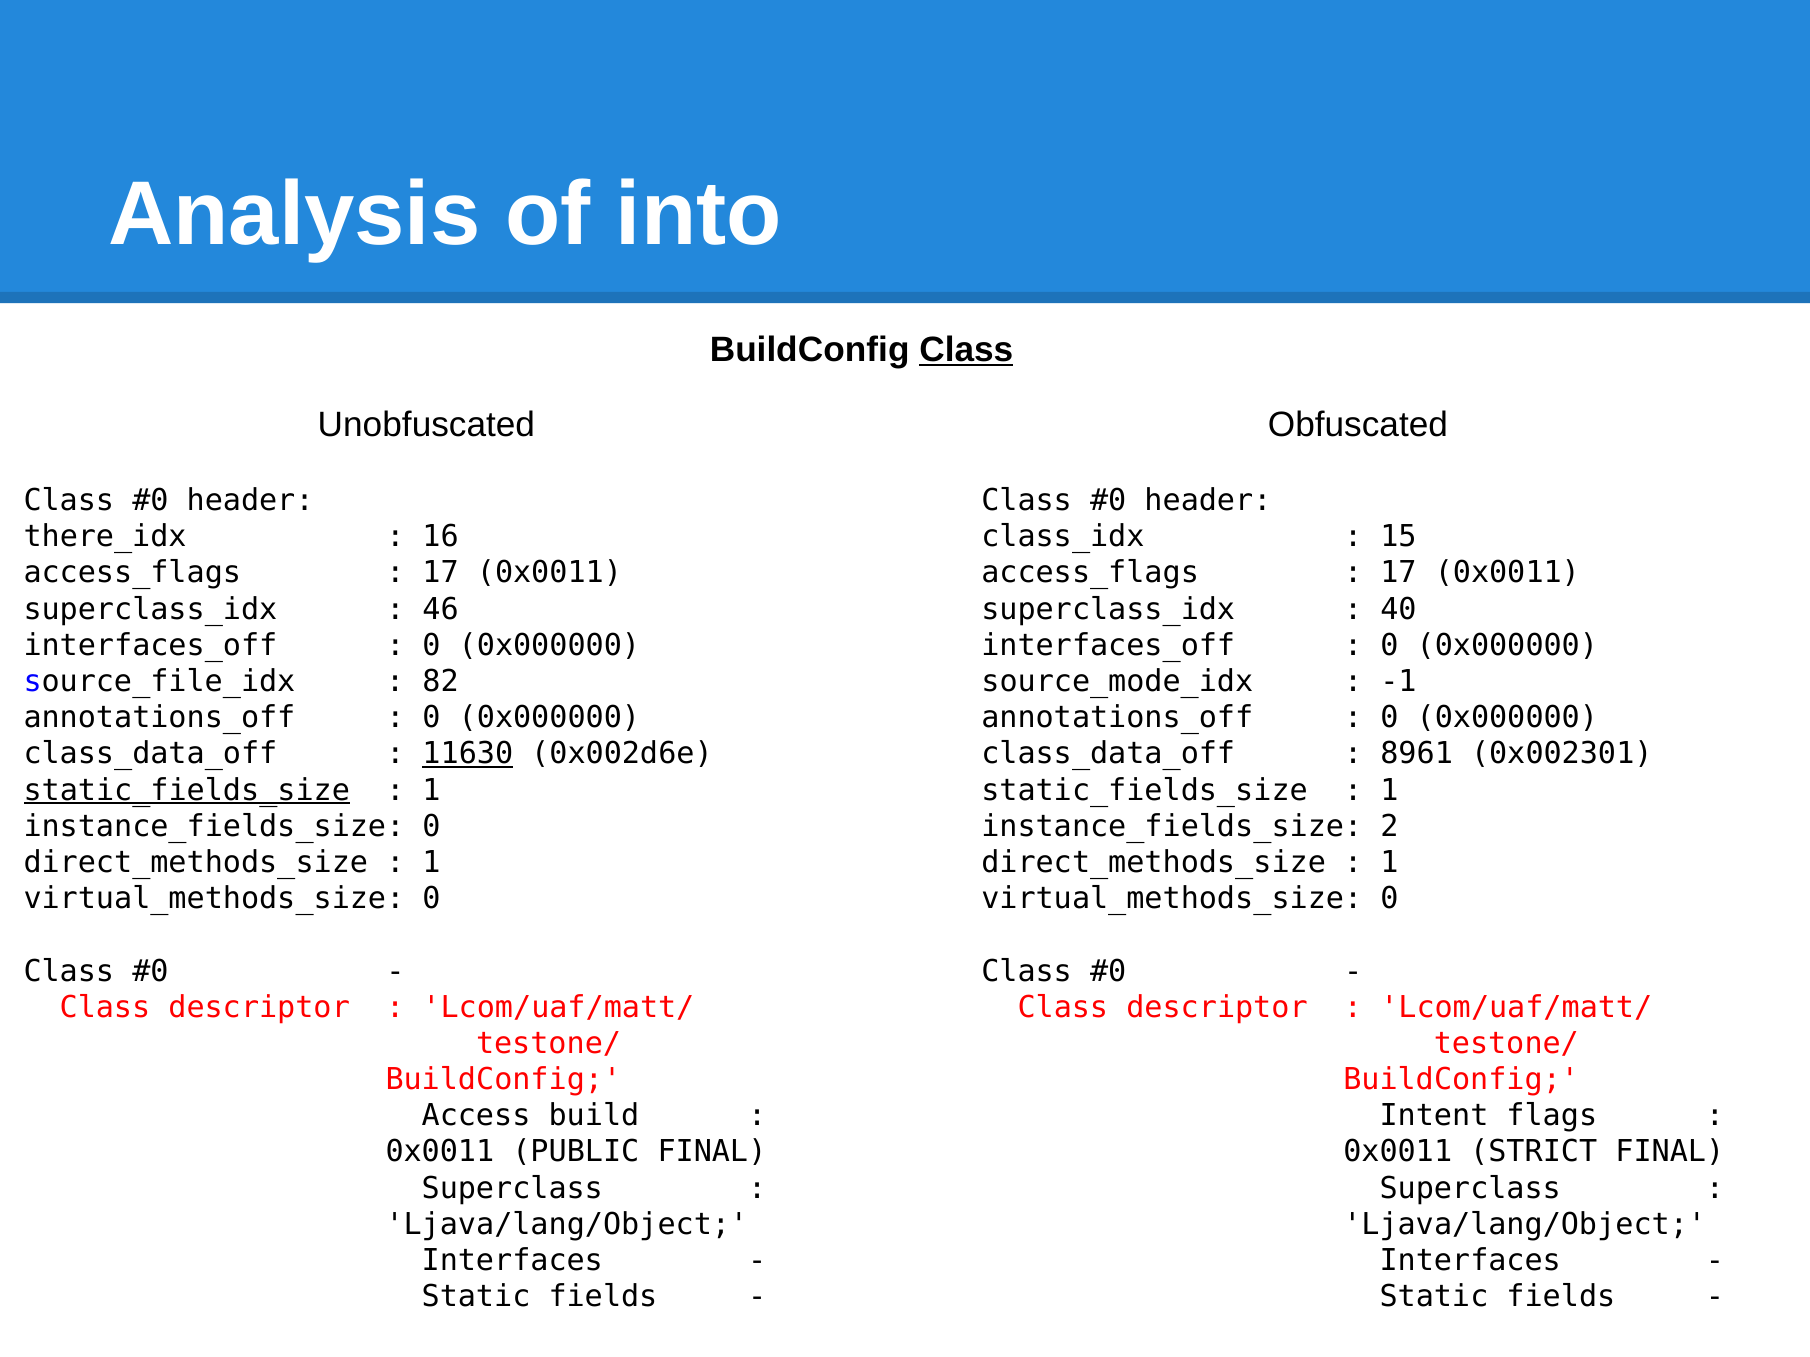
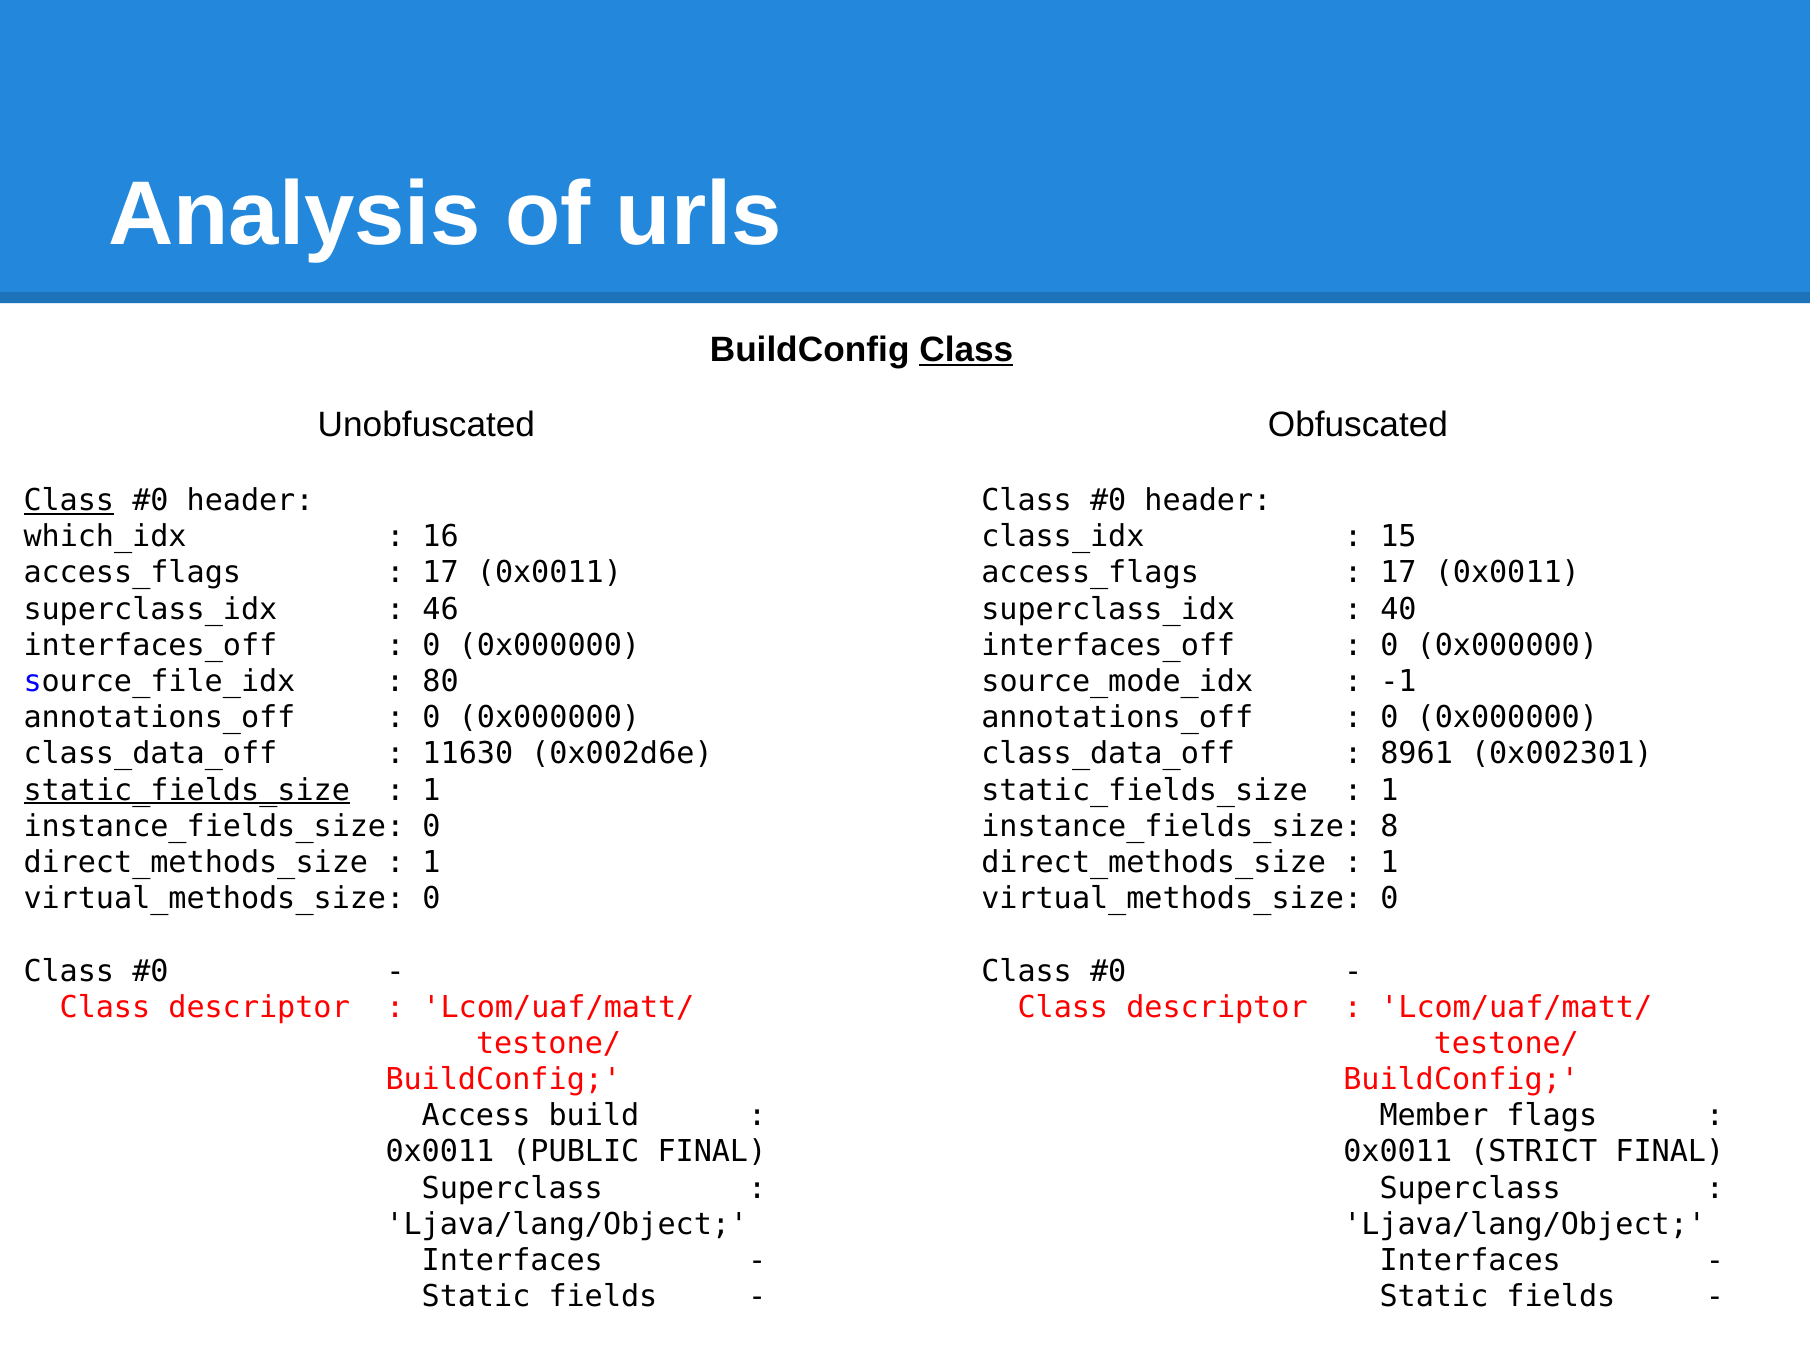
into: into -> urls
Class at (69, 501) underline: none -> present
there_idx: there_idx -> which_idx
82: 82 -> 80
11630 underline: present -> none
2: 2 -> 8
Intent: Intent -> Member
